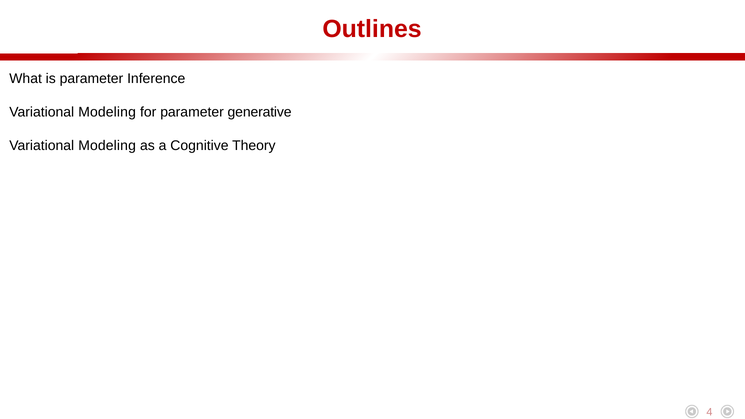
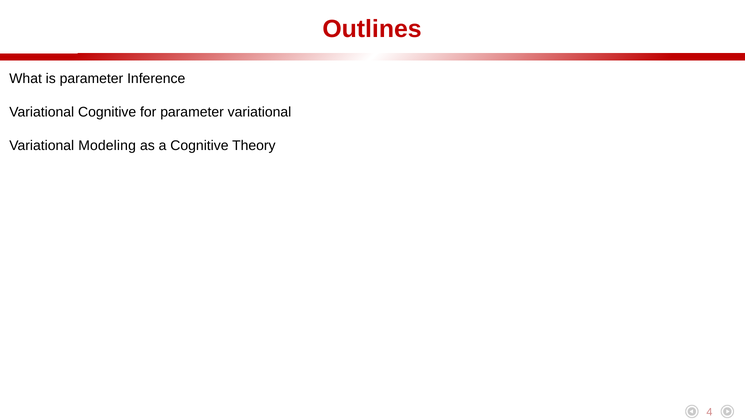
Modeling at (107, 112): Modeling -> Cognitive
parameter generative: generative -> variational
